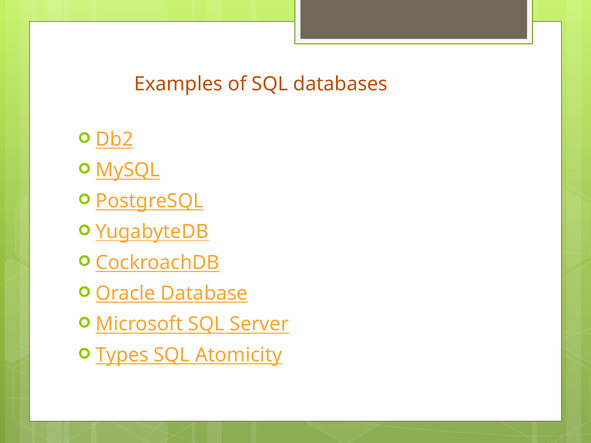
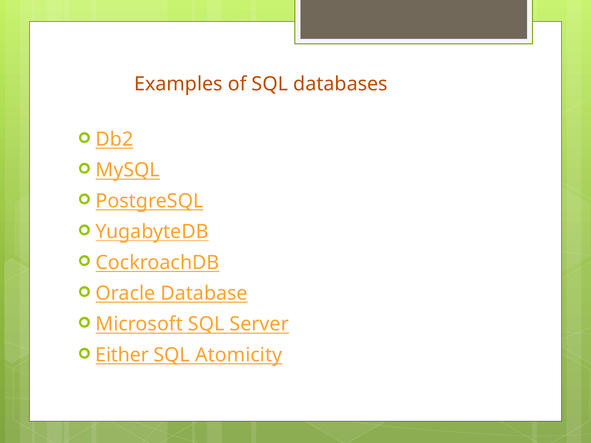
Types: Types -> Either
